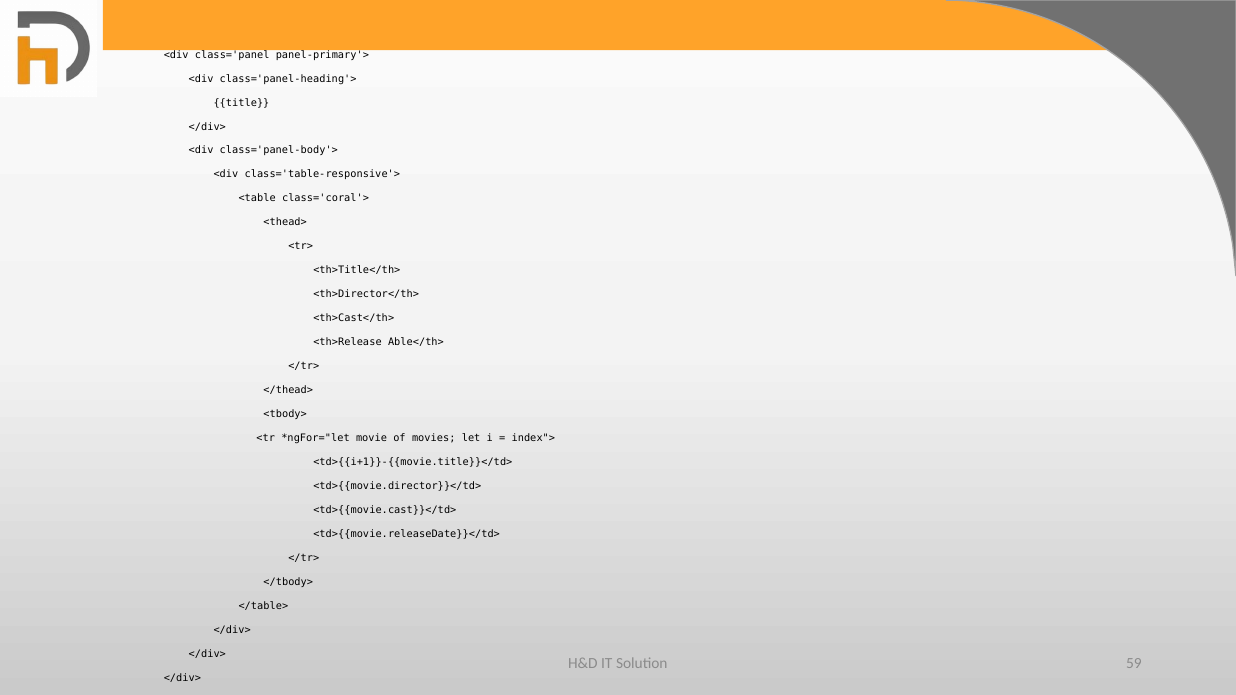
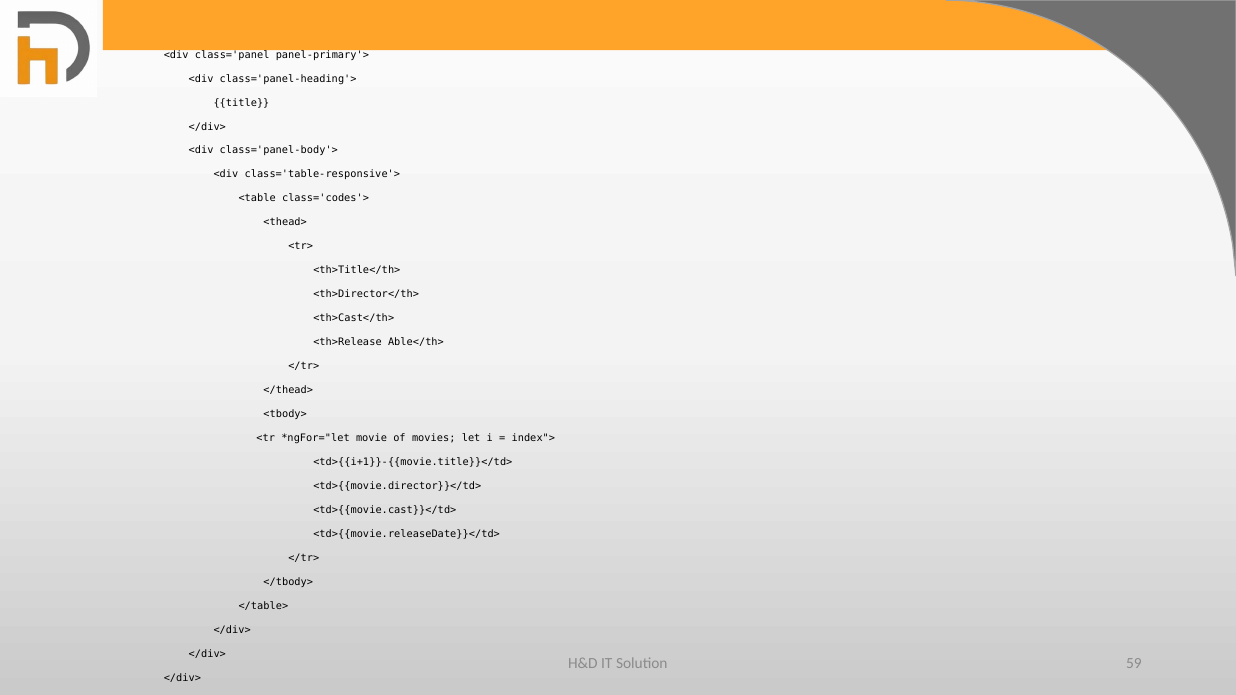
class='coral'>: class='coral'> -> class='codes'>
